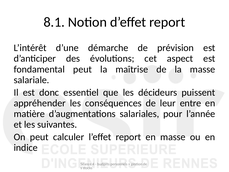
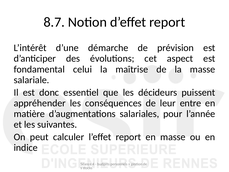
8.1: 8.1 -> 8.7
fondamental peut: peut -> celui
